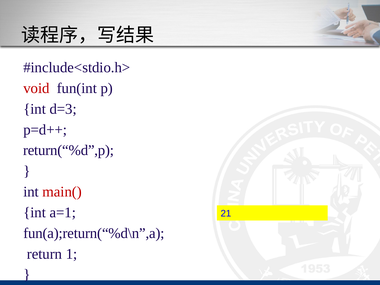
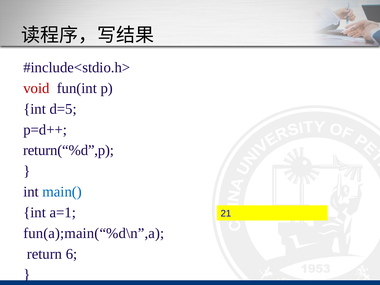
d=3: d=3 -> d=5
main( colour: red -> blue
fun(a);return(“%d\n”,a: fun(a);return(“%d\n”,a -> fun(a);main(“%d\n”,a
1: 1 -> 6
